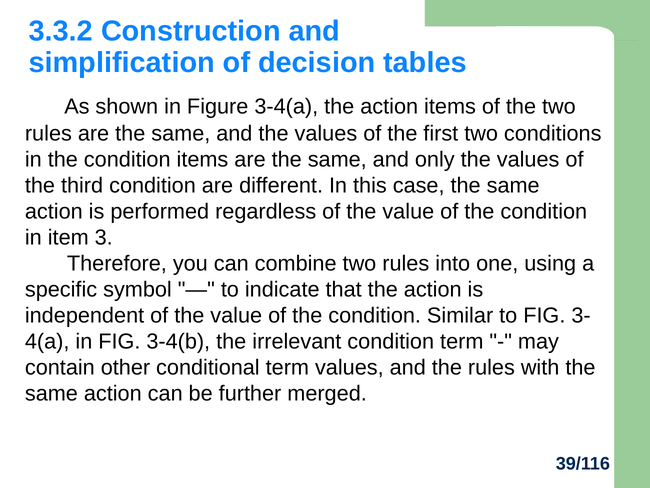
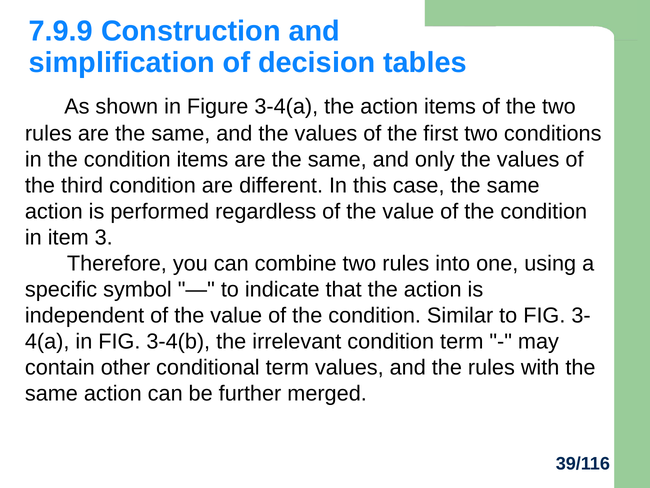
3.3.2: 3.3.2 -> 7.9.9
